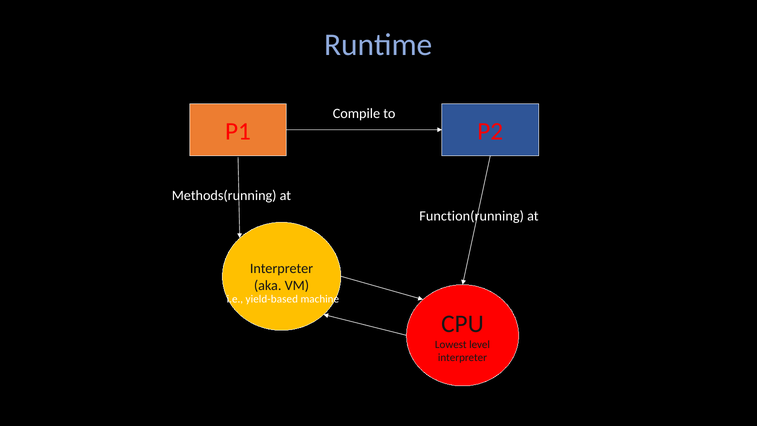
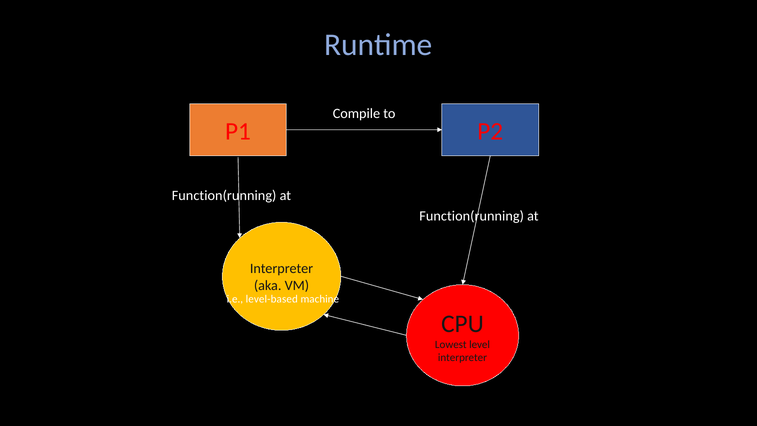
Methods(running at (224, 196): Methods(running -> Function(running
yield-based: yield-based -> level-based
